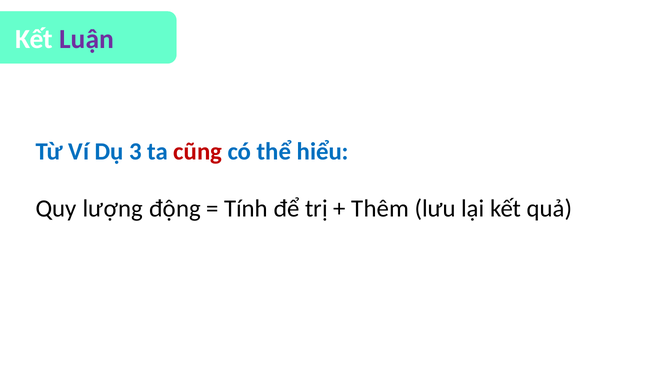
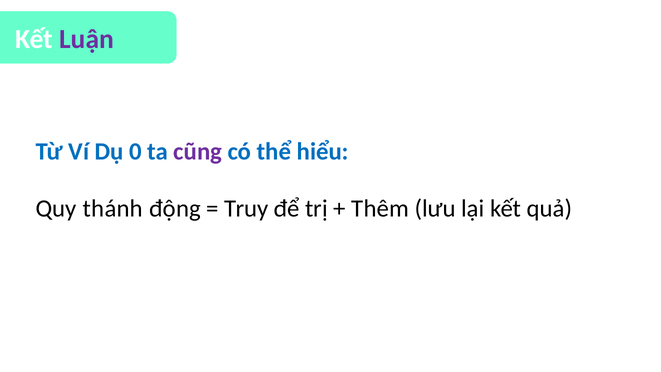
3: 3 -> 0
cũng colour: red -> purple
lượng: lượng -> thánh
Tính: Tính -> Truy
